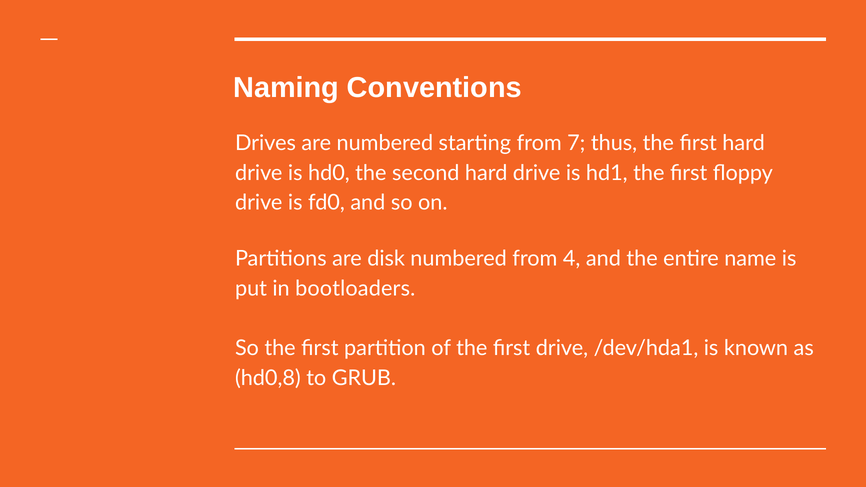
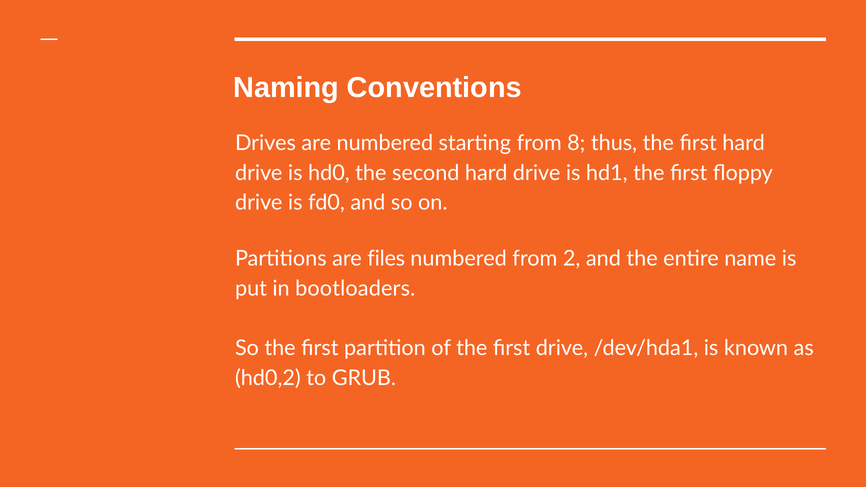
7: 7 -> 8
disk: disk -> files
4: 4 -> 2
hd0,8: hd0,8 -> hd0,2
